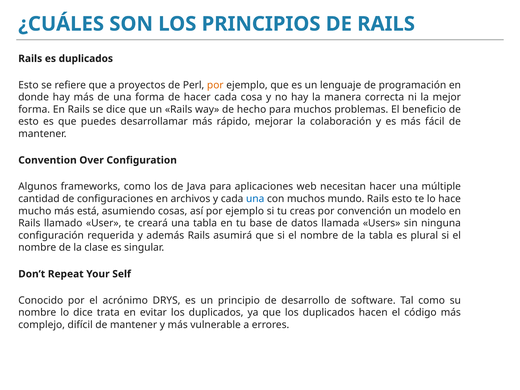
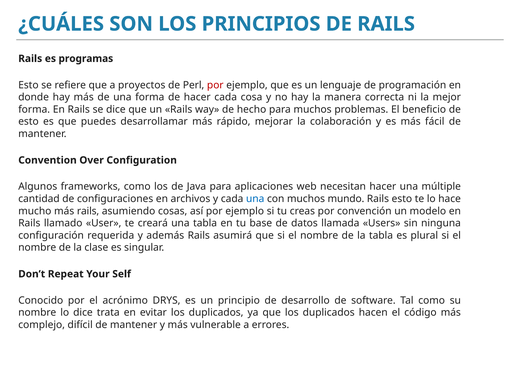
es duplicados: duplicados -> programas
por at (215, 85) colour: orange -> red
más está: está -> rails
